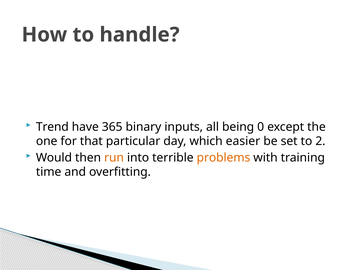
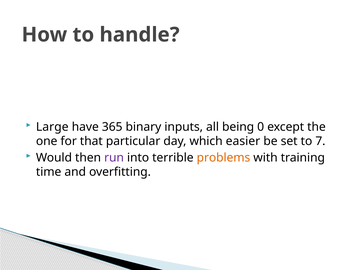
Trend: Trend -> Large
2: 2 -> 7
run colour: orange -> purple
